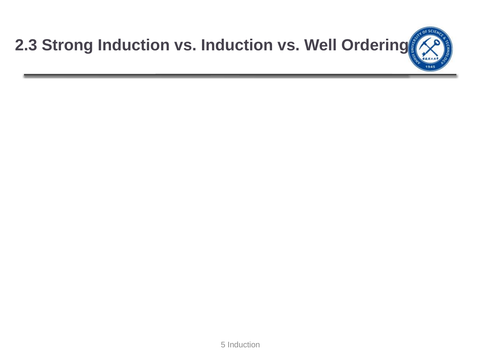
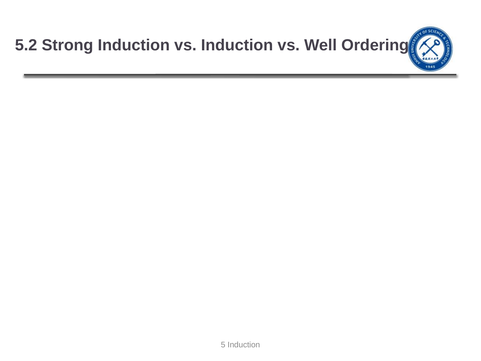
2.3: 2.3 -> 5.2
